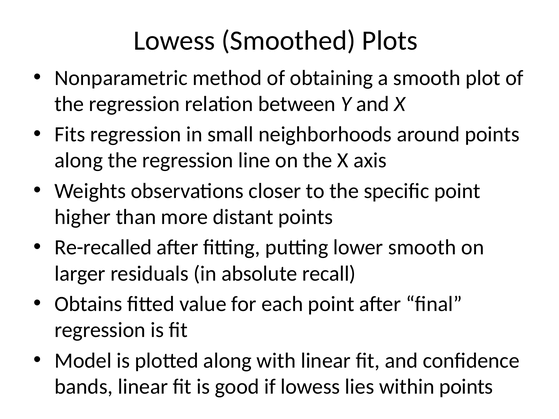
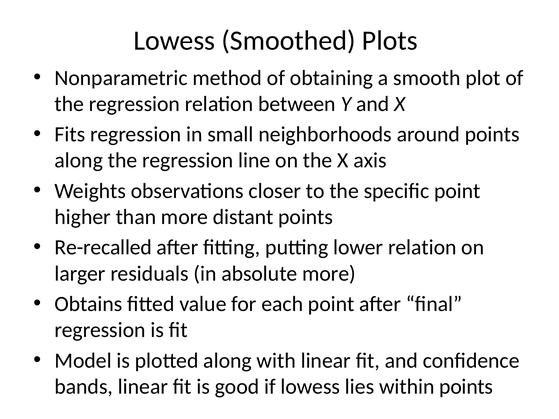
lower smooth: smooth -> relation
absolute recall: recall -> more
